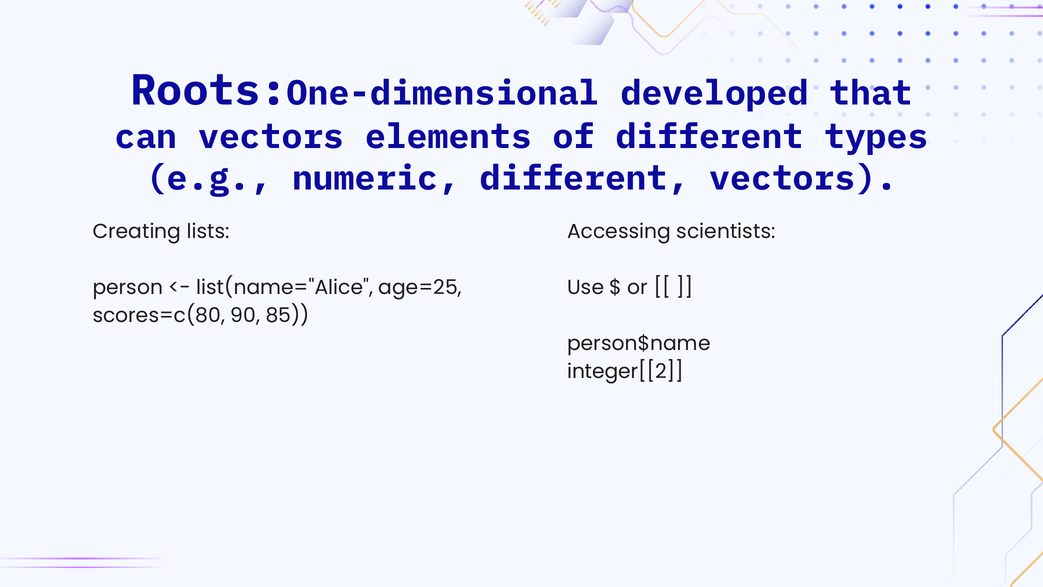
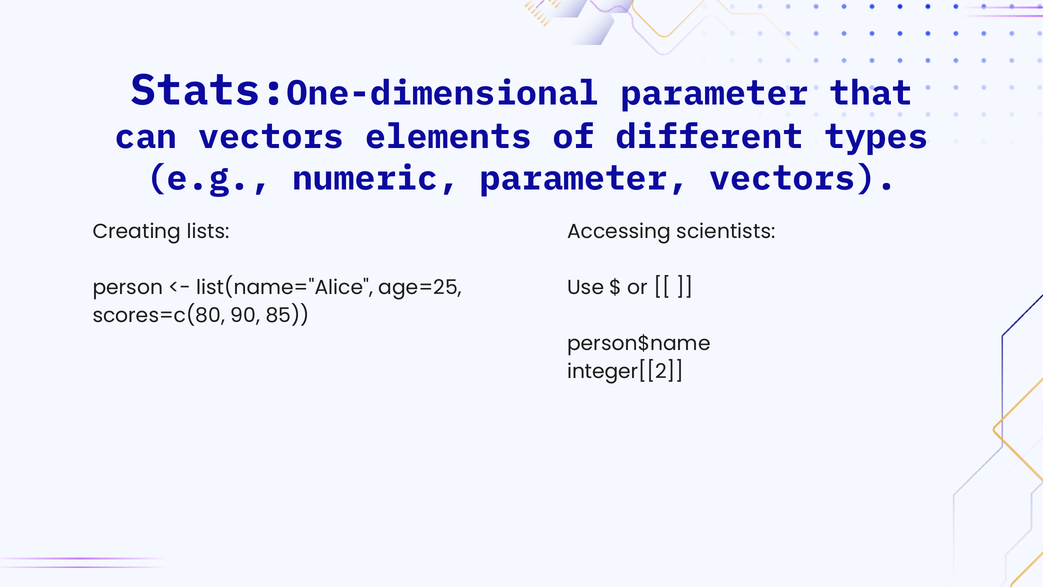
Roots: Roots -> Stats
developed at (715, 93): developed -> parameter
numeric different: different -> parameter
